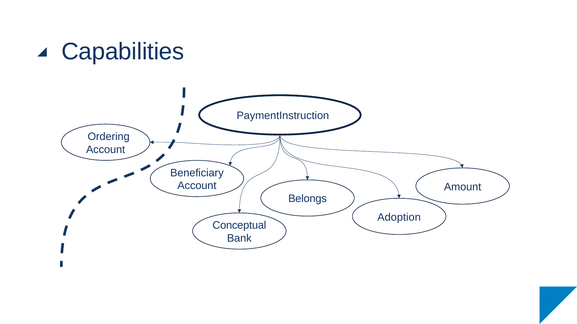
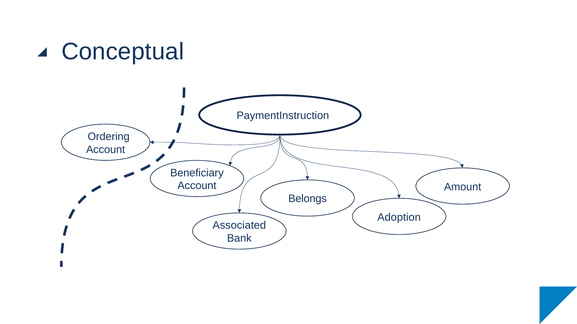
Capabilities: Capabilities -> Conceptual
Conceptual: Conceptual -> Associated
